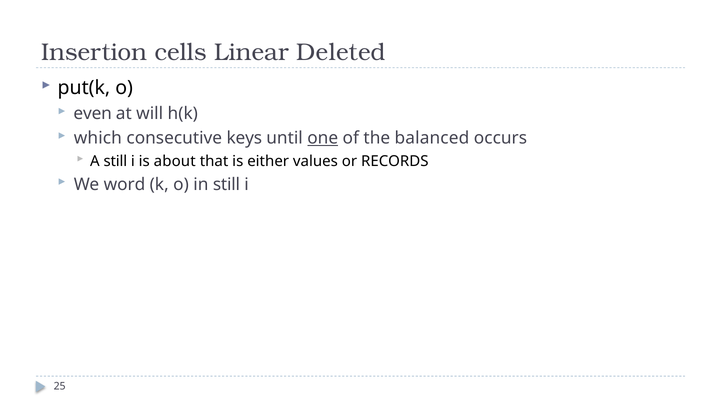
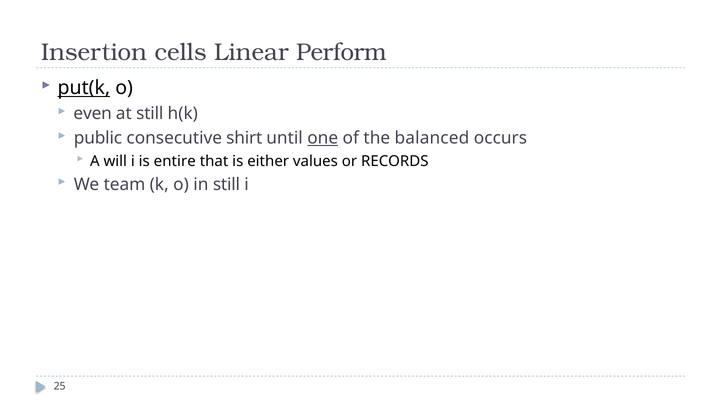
Deleted: Deleted -> Perform
put(k underline: none -> present
at will: will -> still
which: which -> public
keys: keys -> shirt
A still: still -> will
about: about -> entire
word: word -> team
